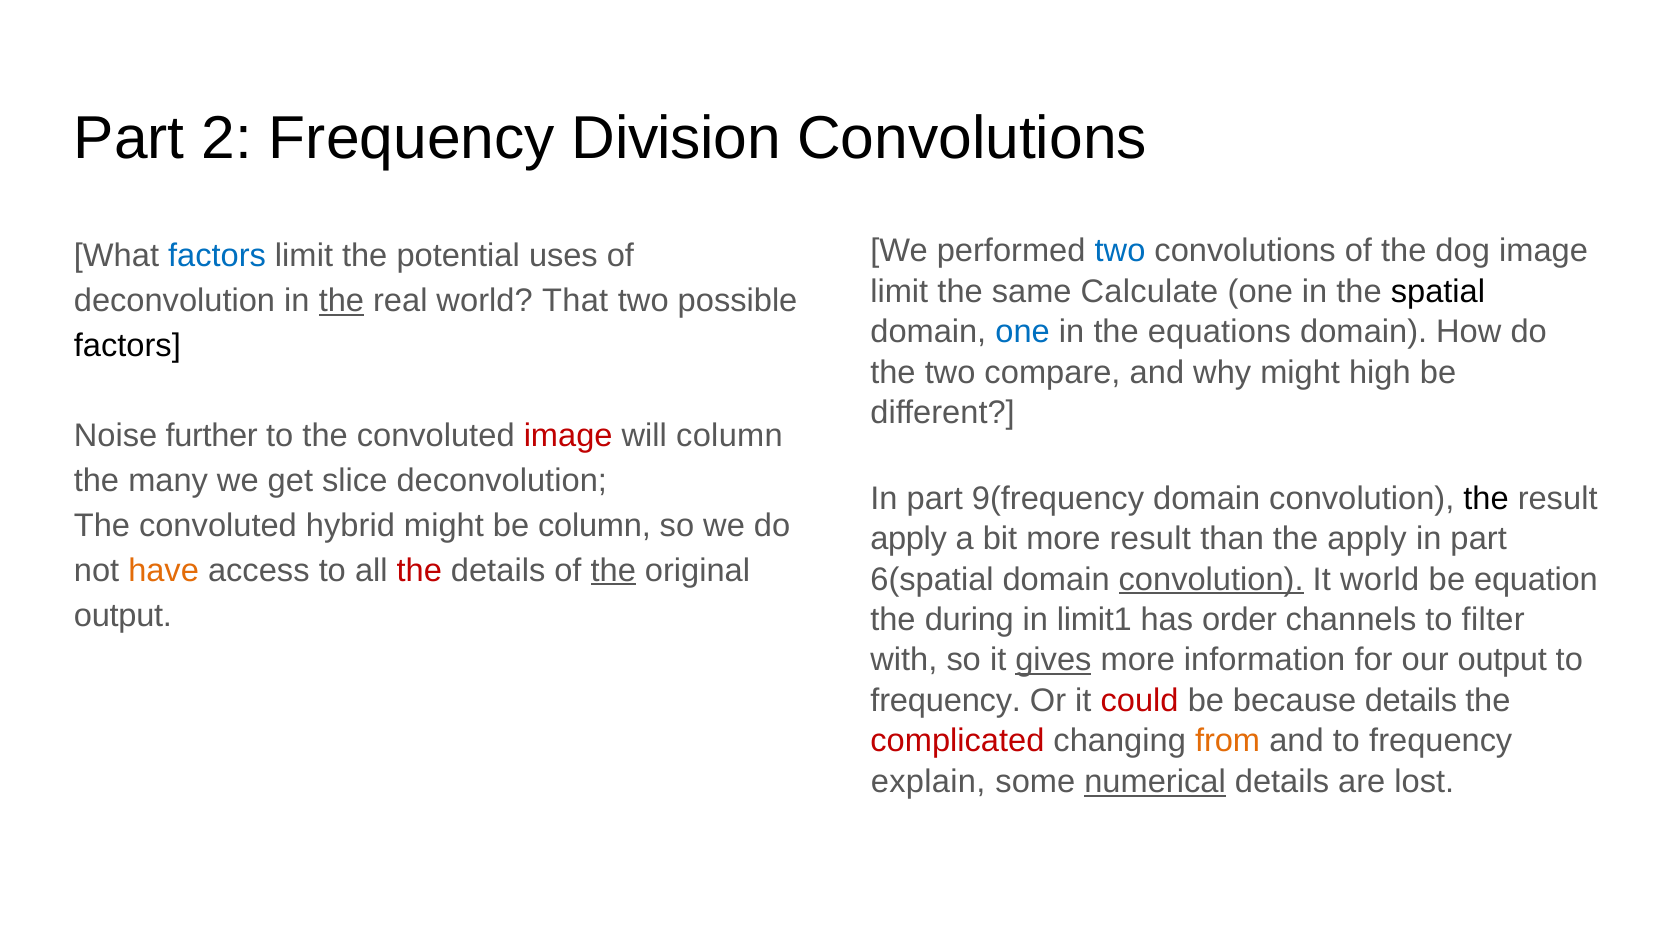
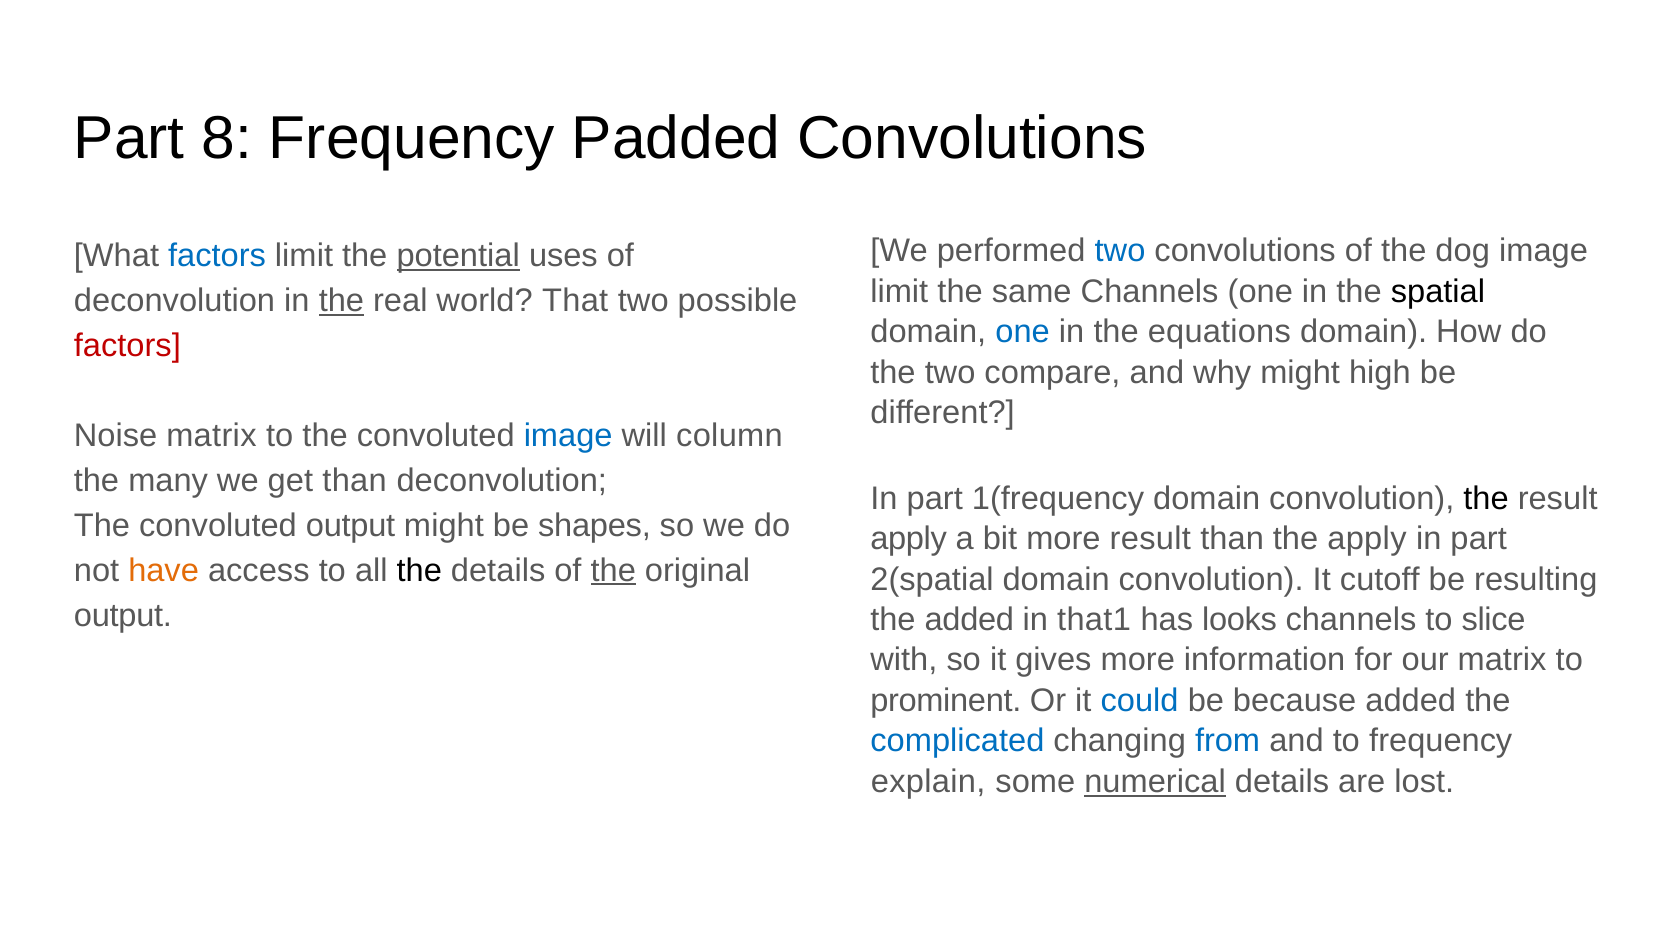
2: 2 -> 8
Division: Division -> Padded
potential underline: none -> present
same Calculate: Calculate -> Channels
factors at (127, 345) colour: black -> red
Noise further: further -> matrix
image at (568, 435) colour: red -> blue
get slice: slice -> than
9(frequency: 9(frequency -> 1(frequency
convoluted hybrid: hybrid -> output
be column: column -> shapes
the at (419, 570) colour: red -> black
6(spatial: 6(spatial -> 2(spatial
convolution at (1211, 579) underline: present -> none
It world: world -> cutoff
equation: equation -> resulting
the during: during -> added
limit1: limit1 -> that1
order: order -> looks
filter: filter -> slice
gives underline: present -> none
our output: output -> matrix
frequency at (946, 700): frequency -> prominent
could colour: red -> blue
because details: details -> added
complicated colour: red -> blue
from colour: orange -> blue
